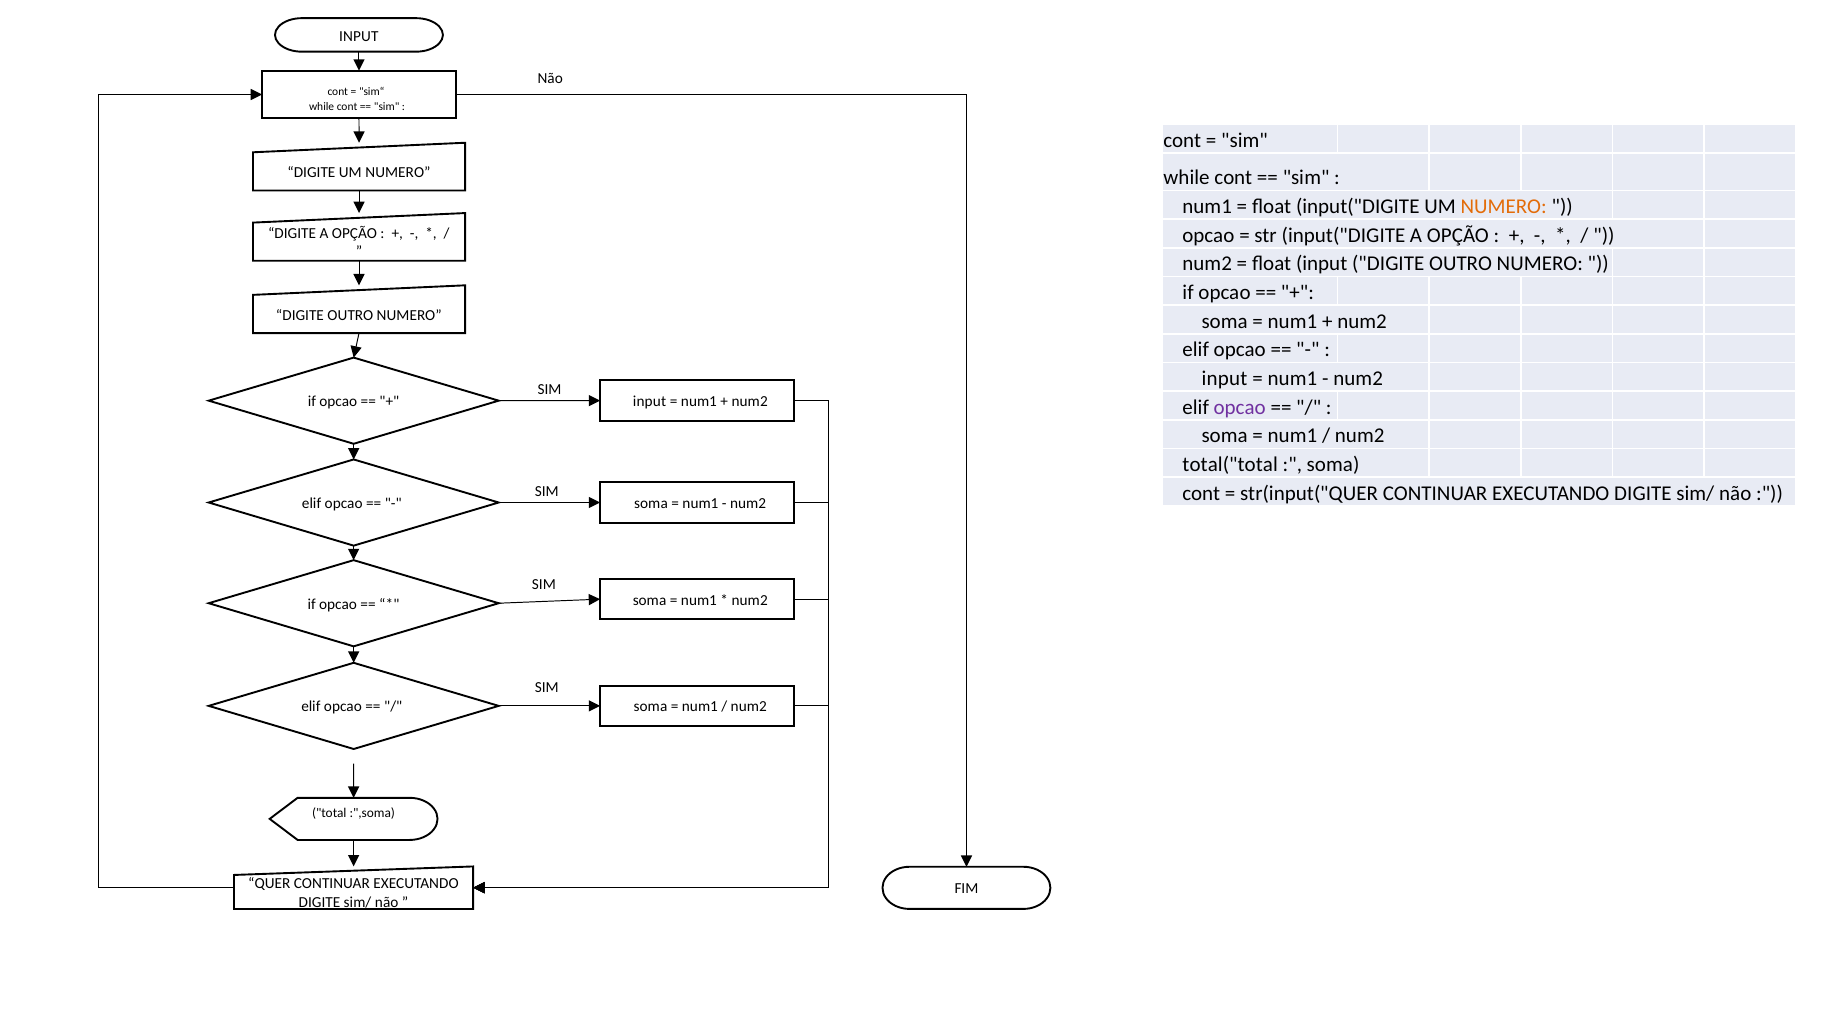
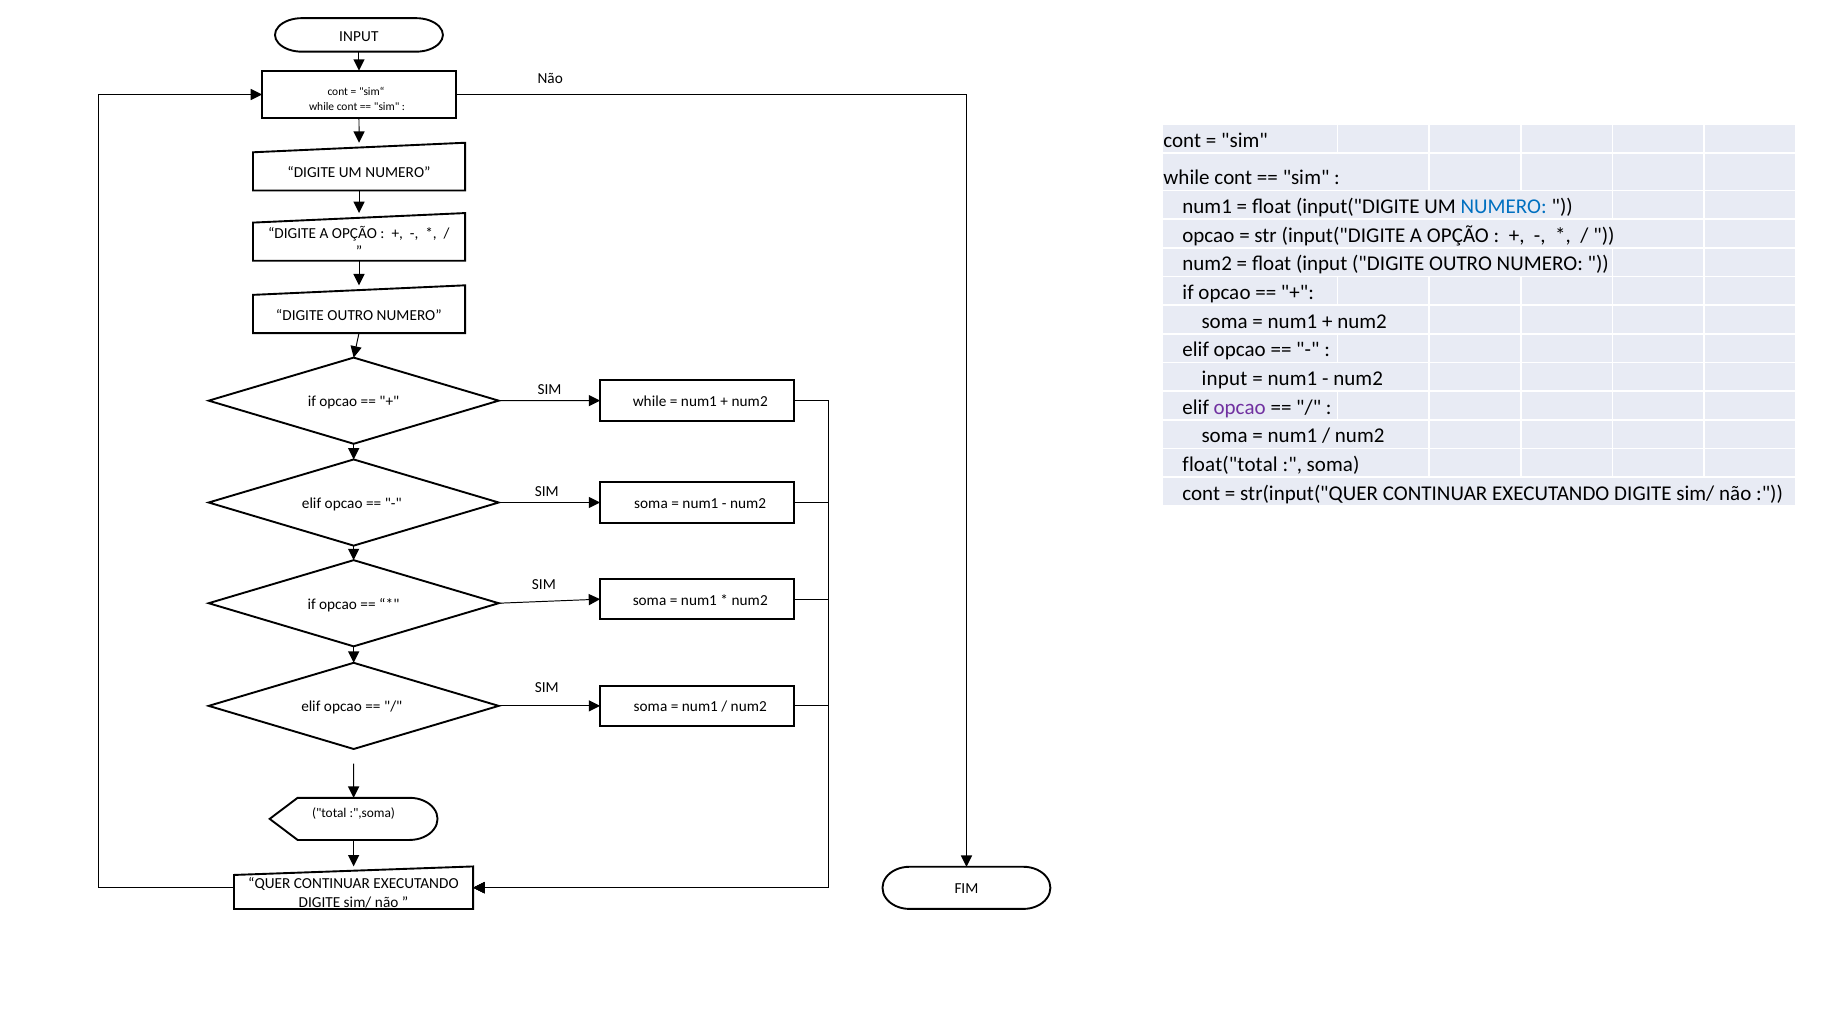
NUMERO at (1504, 206) colour: orange -> blue
input at (650, 402): input -> while
total("total: total("total -> float("total
